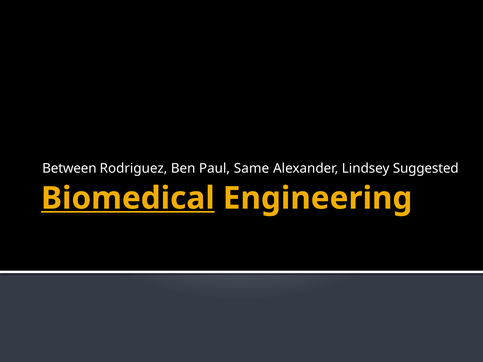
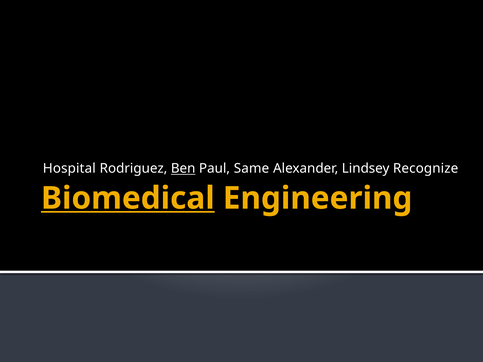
Between: Between -> Hospital
Ben underline: none -> present
Suggested: Suggested -> Recognize
